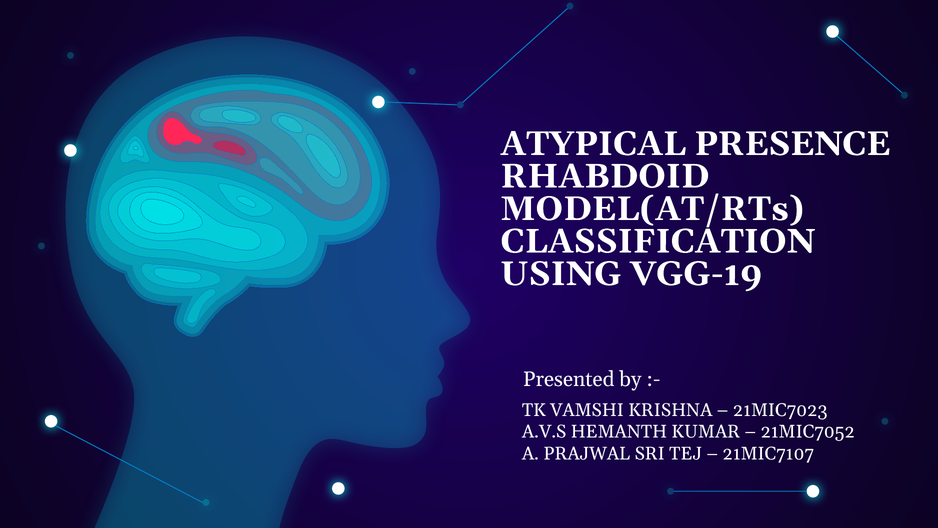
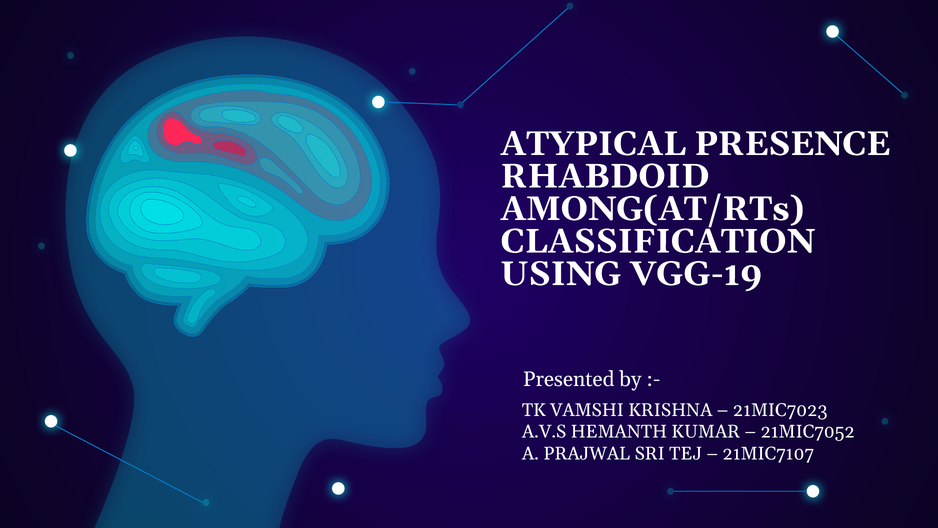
MODEL(AT/RTs: MODEL(AT/RTs -> AMONG(AT/RTs
